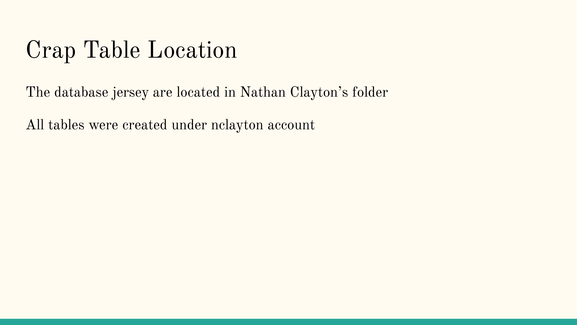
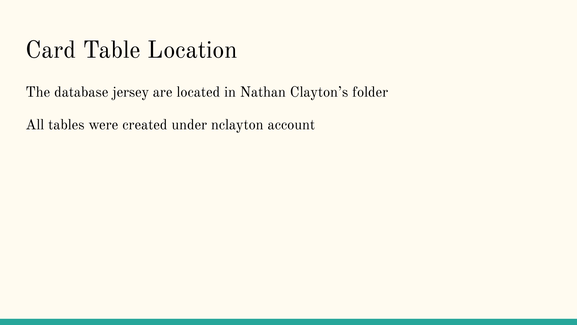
Crap: Crap -> Card
